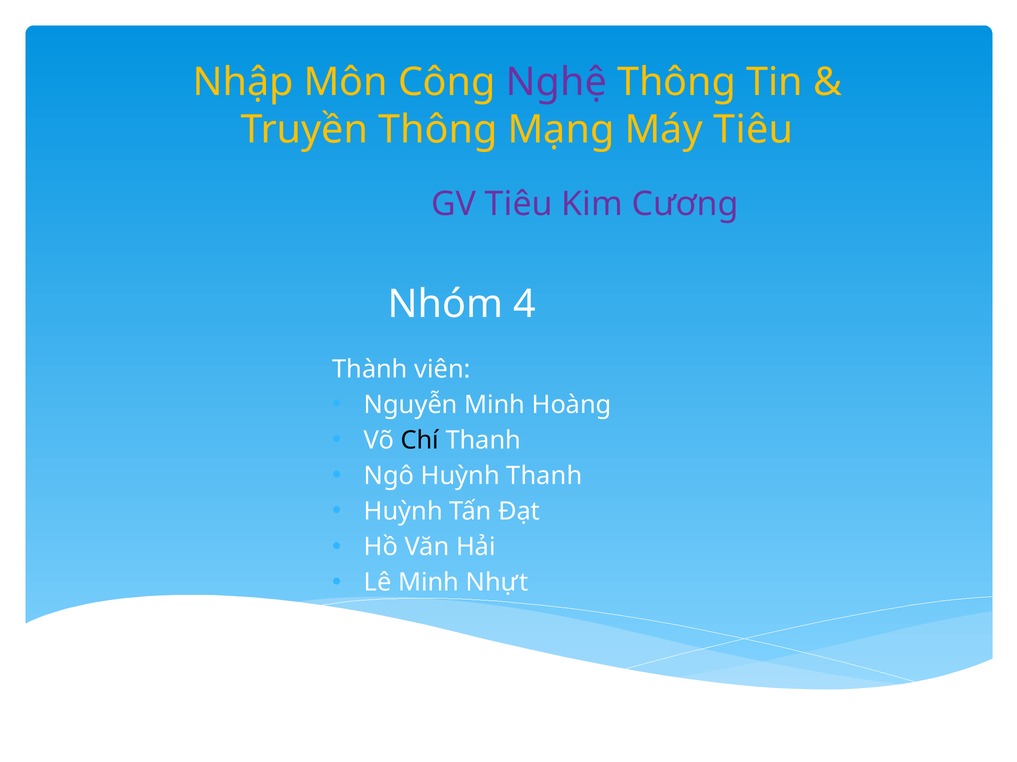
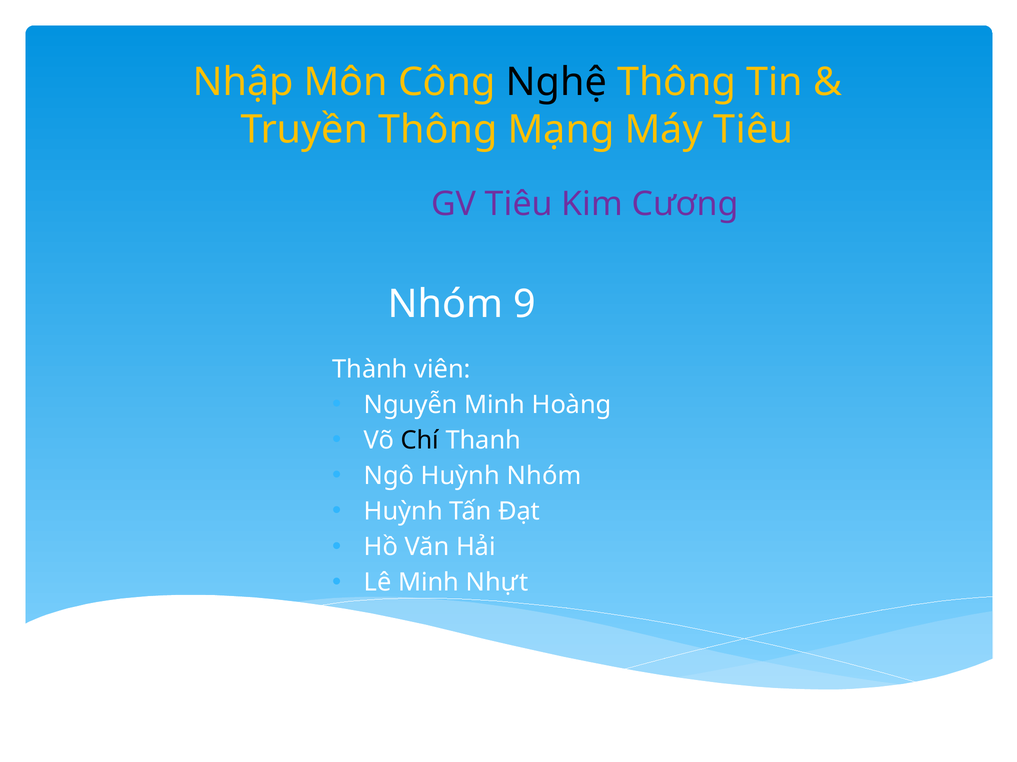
Nghệ colour: purple -> black
4: 4 -> 9
Huỳnh Thanh: Thanh -> Nhóm
